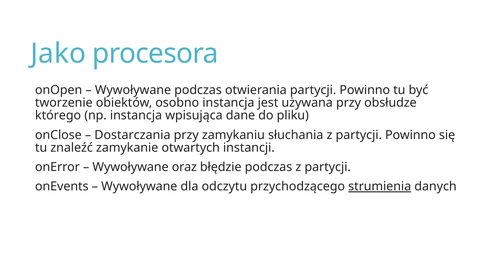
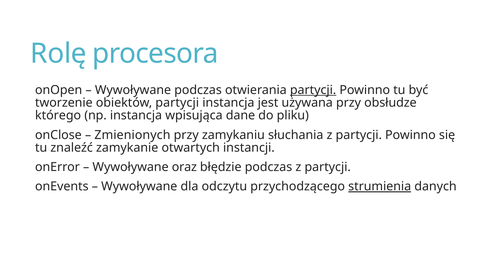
Jako: Jako -> Rolę
partycji at (313, 90) underline: none -> present
obiektów osobno: osobno -> partycji
Dostarczania: Dostarczania -> Zmienionych
